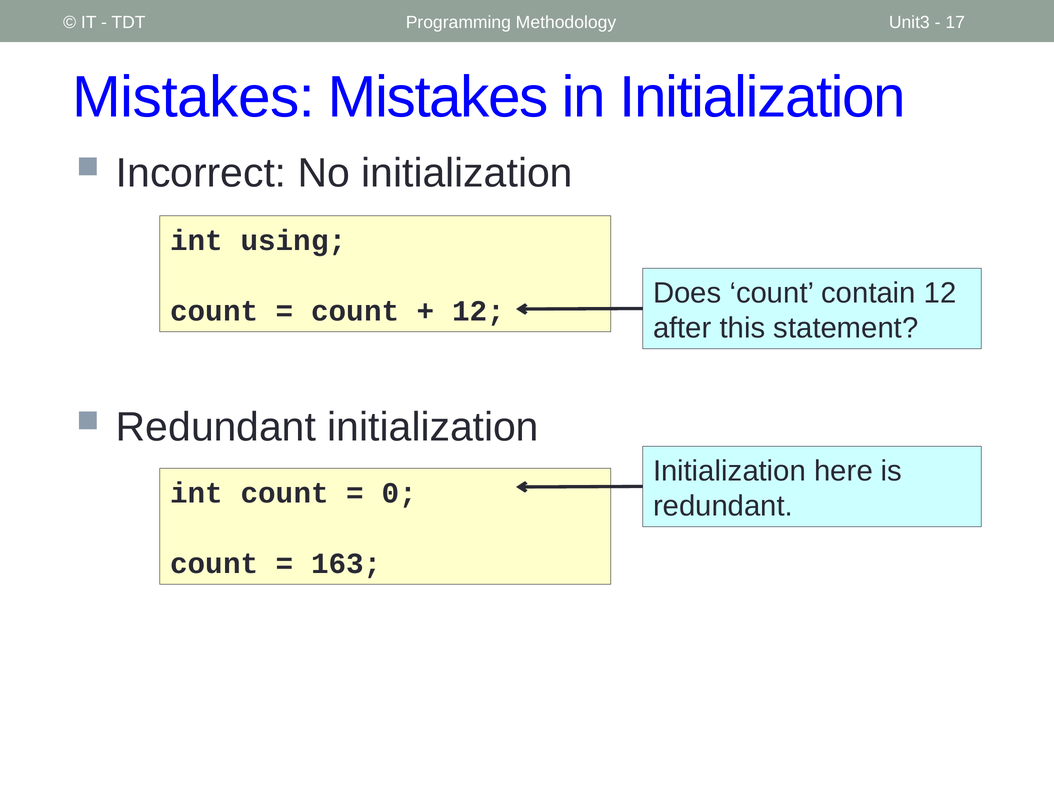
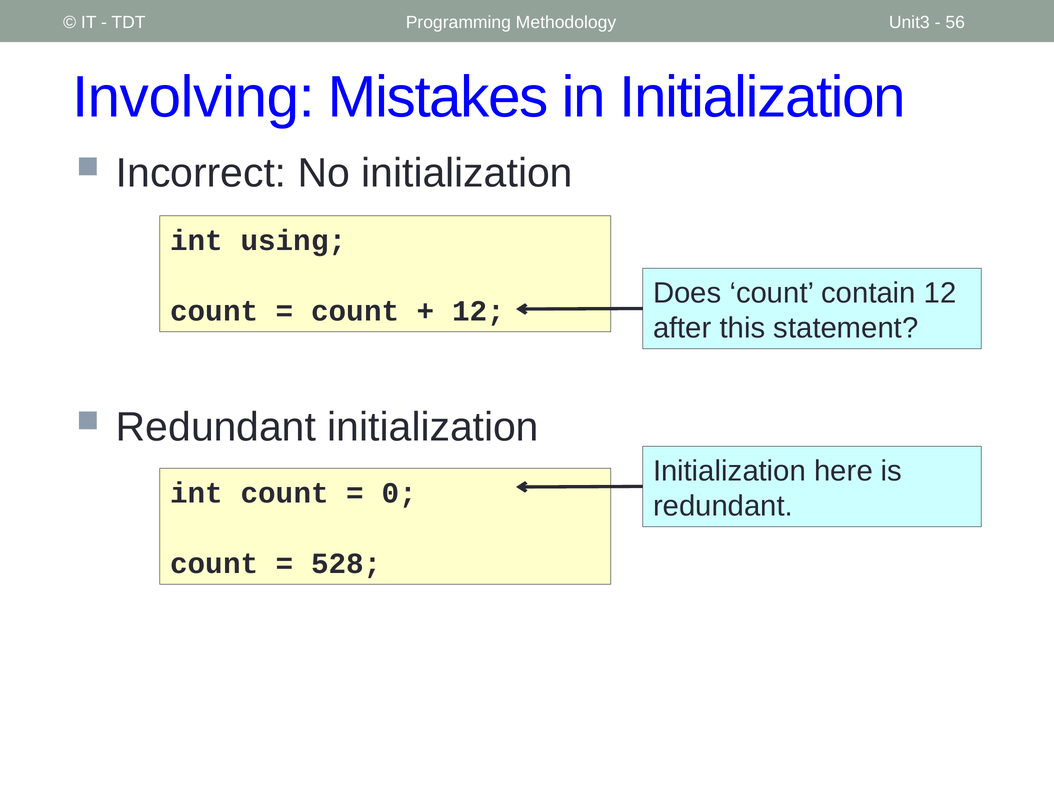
17: 17 -> 56
Mistakes at (194, 97): Mistakes -> Involving
163: 163 -> 528
